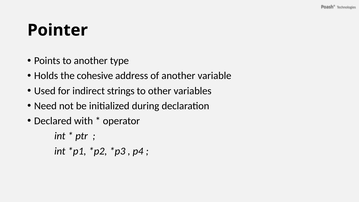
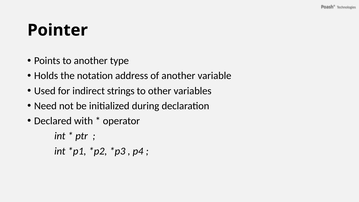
cohesive: cohesive -> notation
